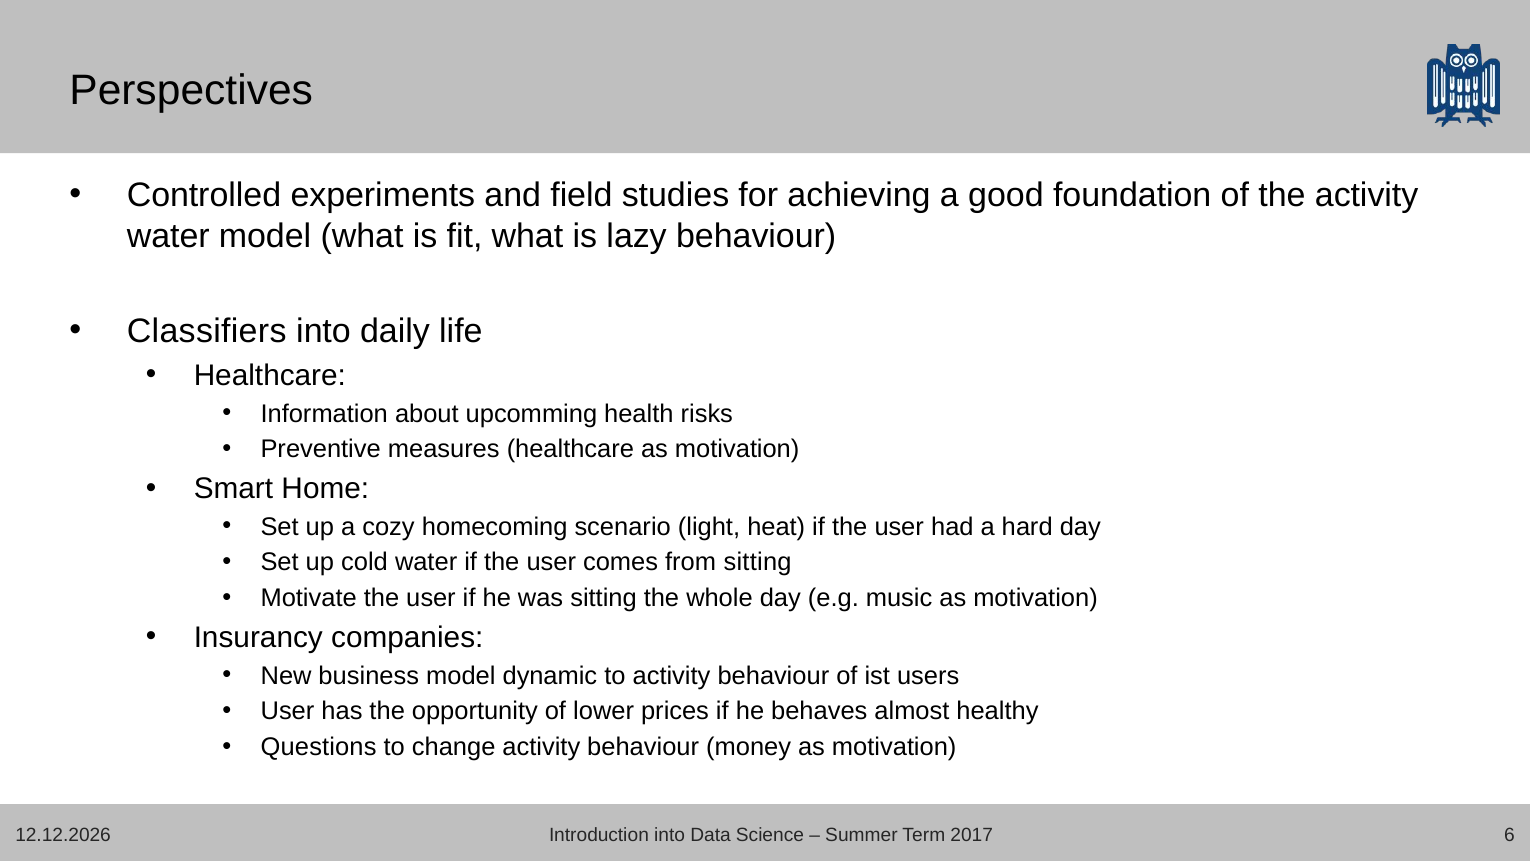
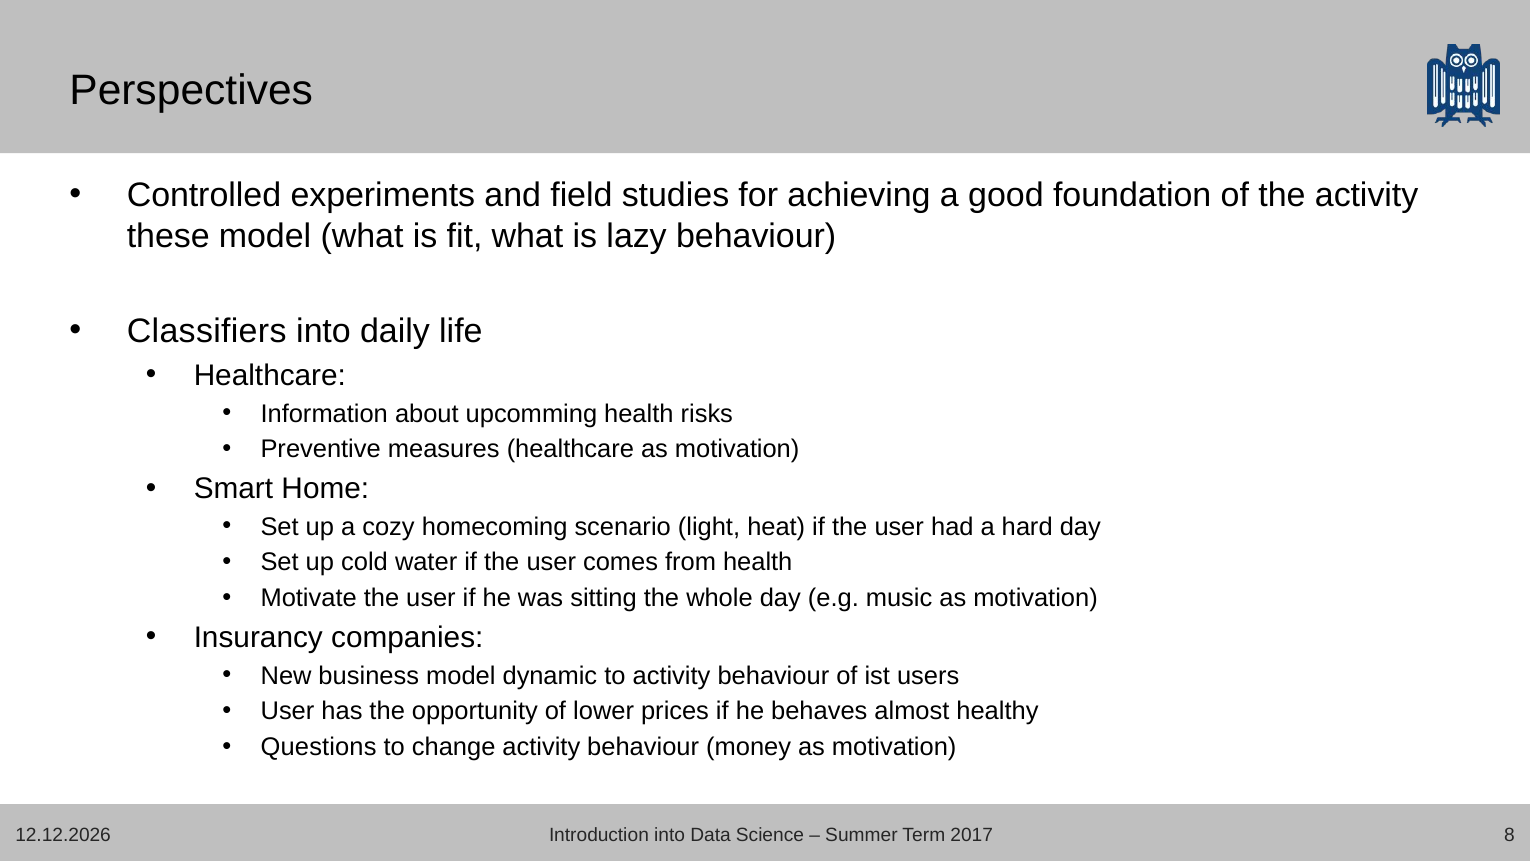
water at (168, 236): water -> these
from sitting: sitting -> health
6: 6 -> 8
